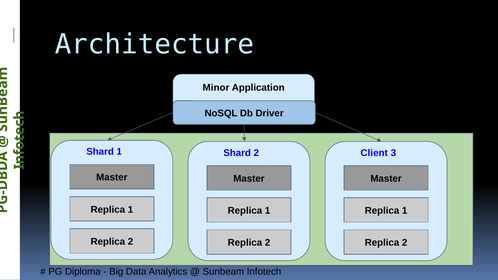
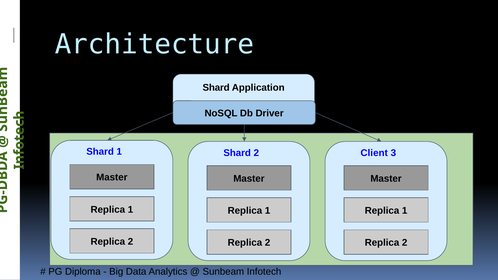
Minor at (216, 88): Minor -> Shard
